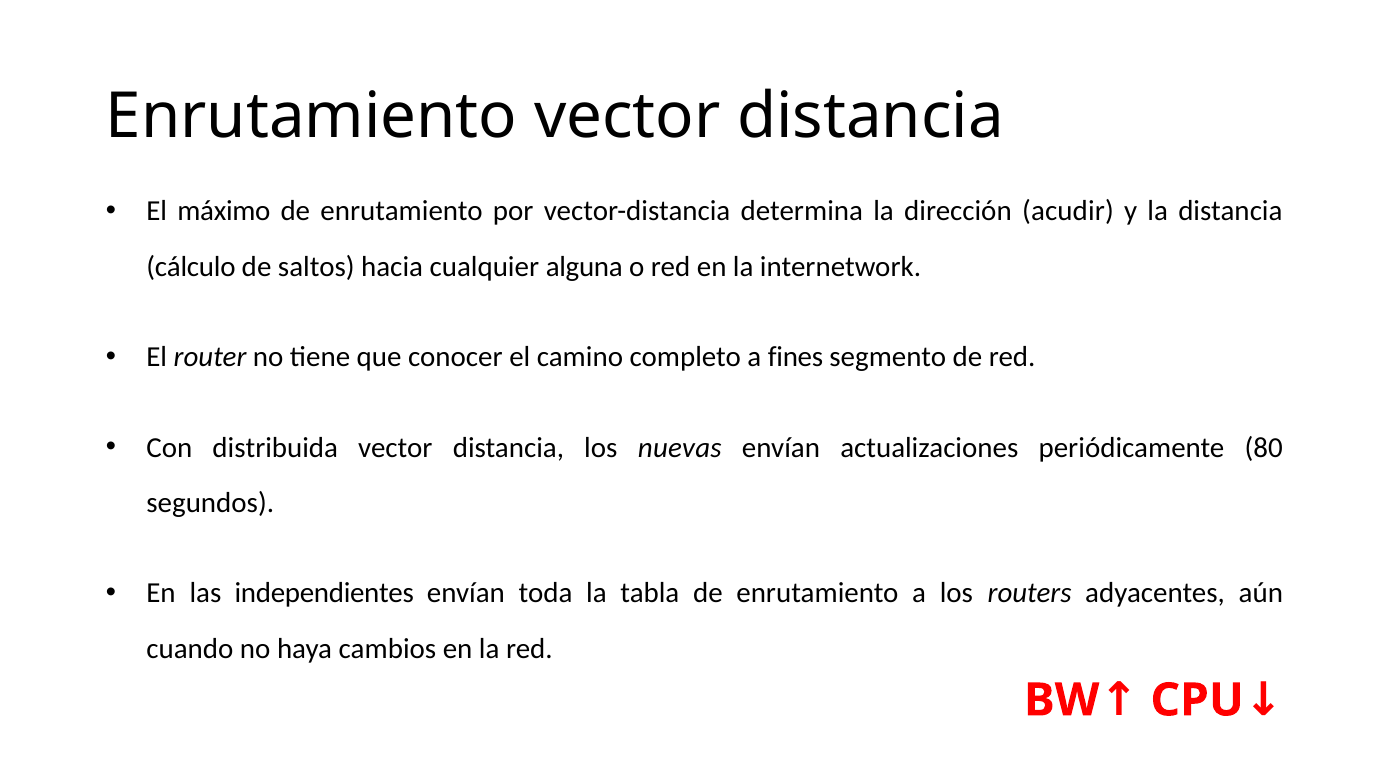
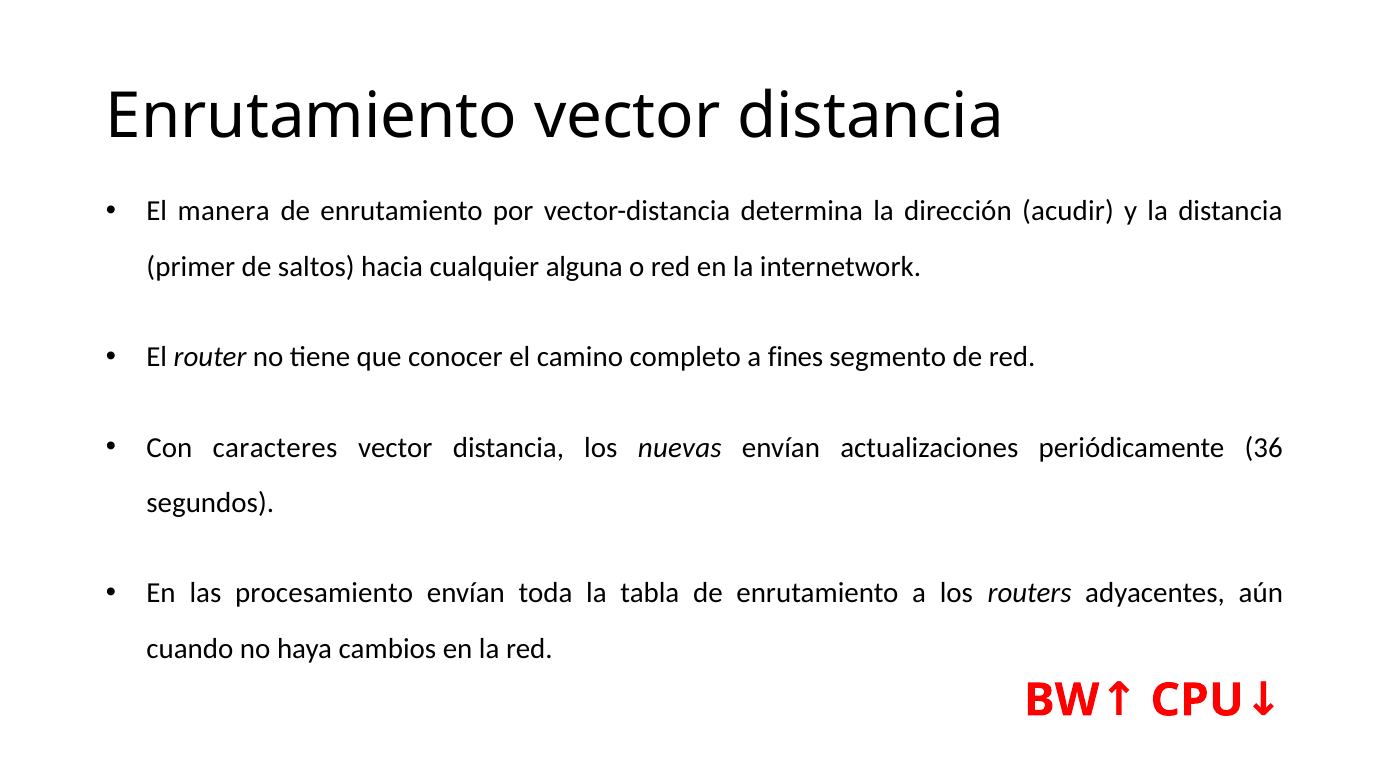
máximo: máximo -> manera
cálculo: cálculo -> primer
distribuida: distribuida -> caracteres
80: 80 -> 36
independientes: independientes -> procesamiento
